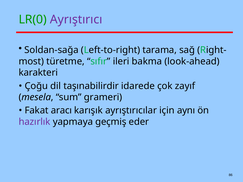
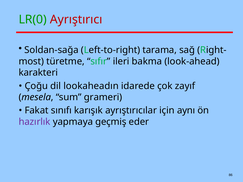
Ayrıştırıcı colour: purple -> red
taşınabilirdir: taşınabilirdir -> lookaheadın
aracı: aracı -> sınıfı
